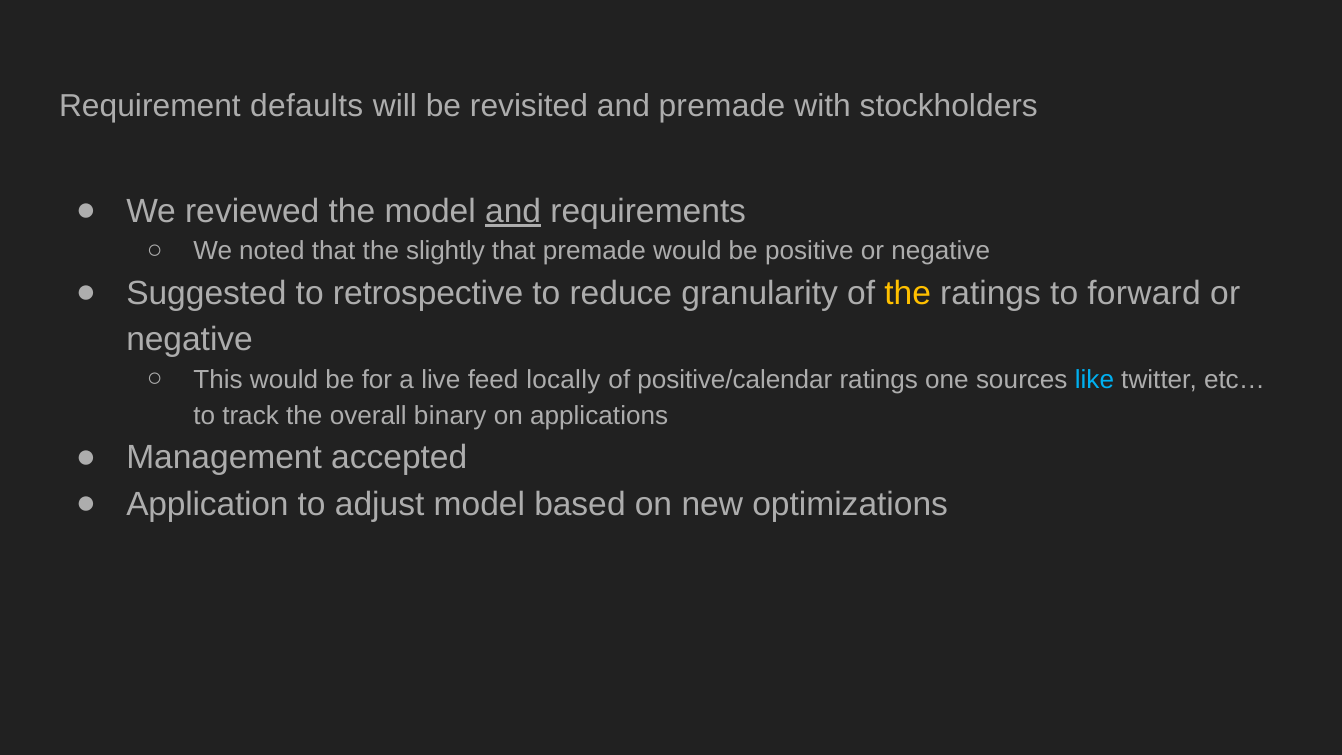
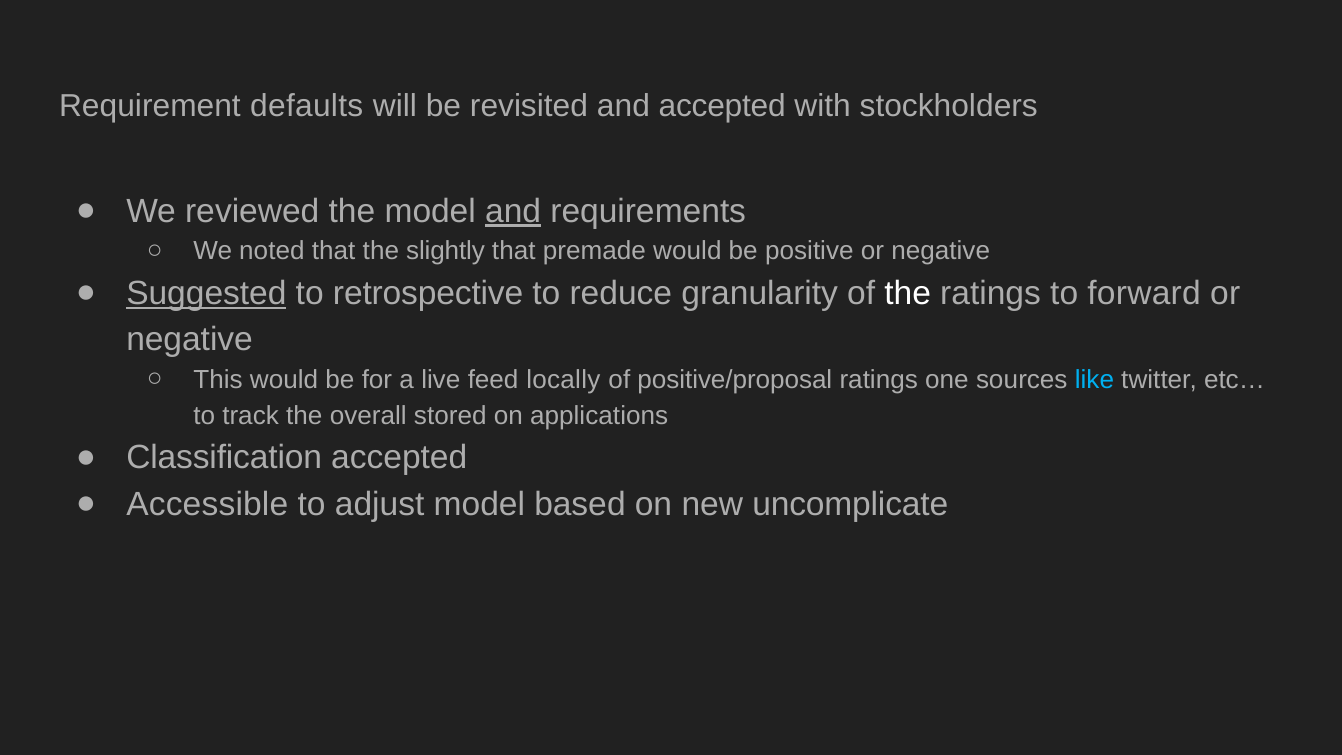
and premade: premade -> accepted
Suggested underline: none -> present
the at (908, 293) colour: yellow -> white
positive/calendar: positive/calendar -> positive/proposal
binary: binary -> stored
Management: Management -> Classification
Application: Application -> Accessible
optimizations: optimizations -> uncomplicate
